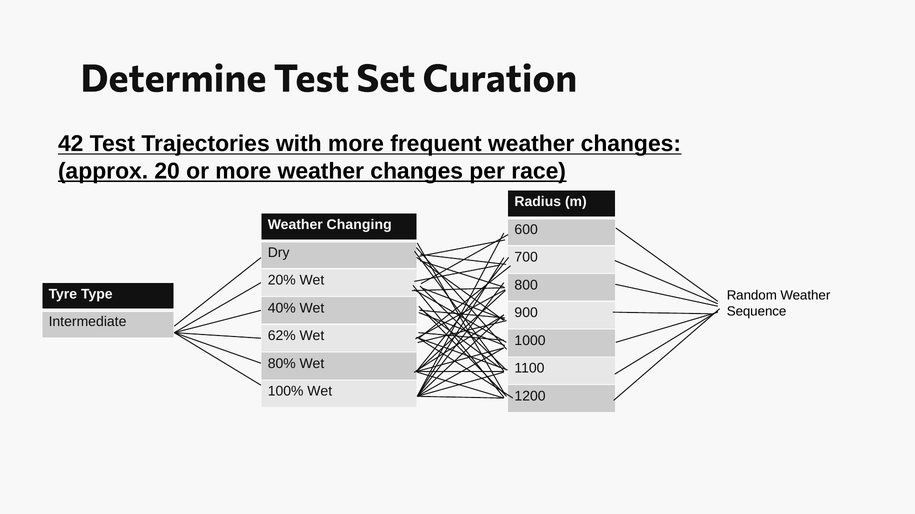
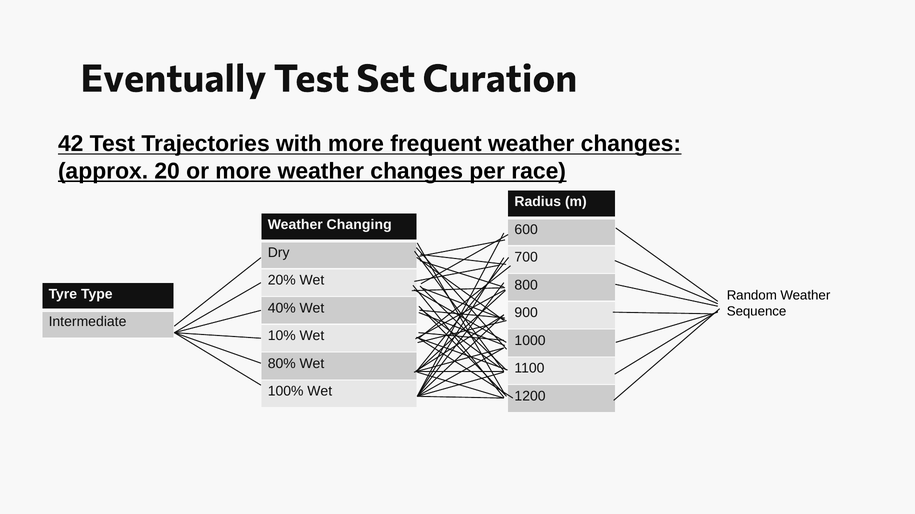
Determine: Determine -> Eventually
62%: 62% -> 10%
